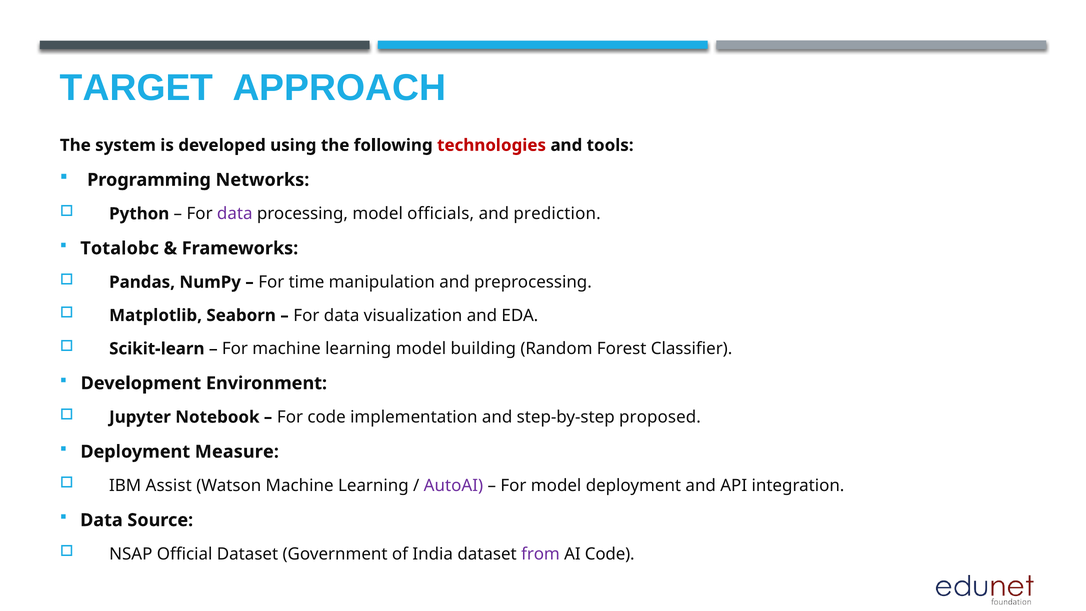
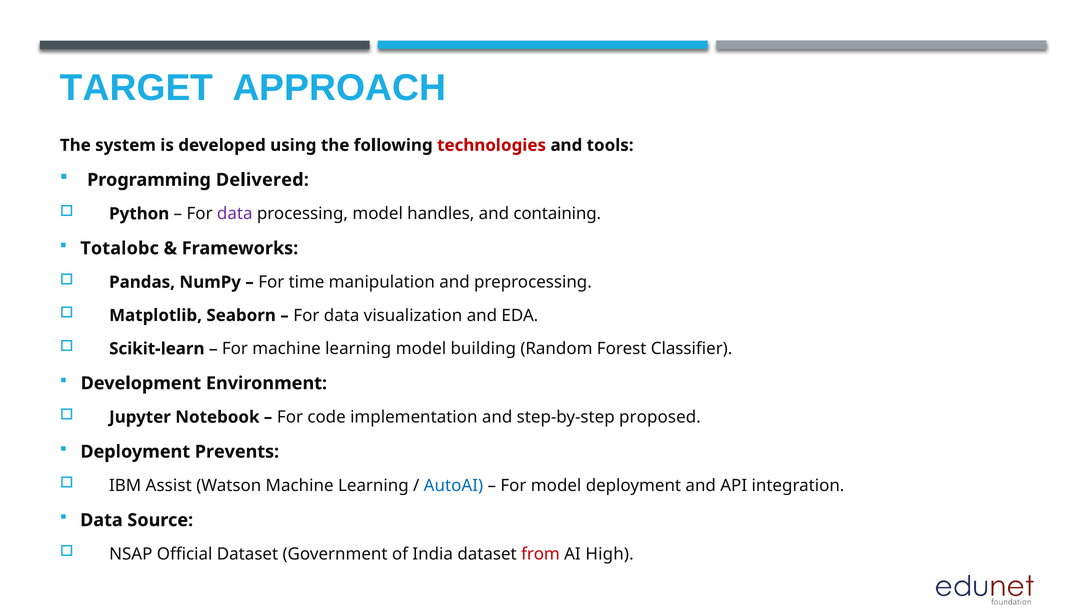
Networks: Networks -> Delivered
officials: officials -> handles
prediction: prediction -> containing
Measure: Measure -> Prevents
AutoAI colour: purple -> blue
from colour: purple -> red
AI Code: Code -> High
